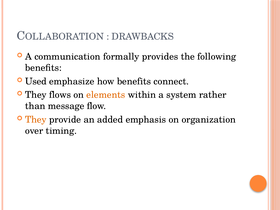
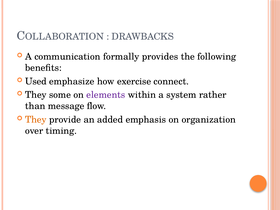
how benefits: benefits -> exercise
flows: flows -> some
elements colour: orange -> purple
